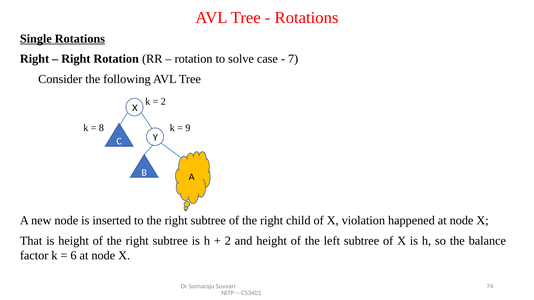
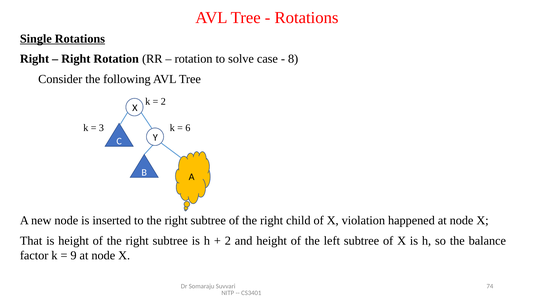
7: 7 -> 8
8: 8 -> 3
9: 9 -> 6
6: 6 -> 9
